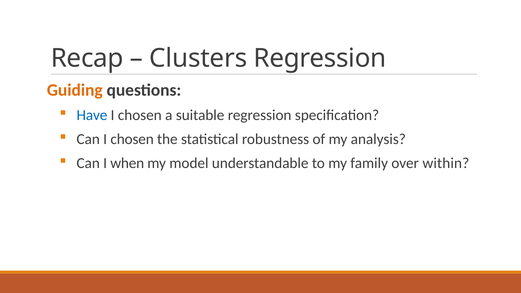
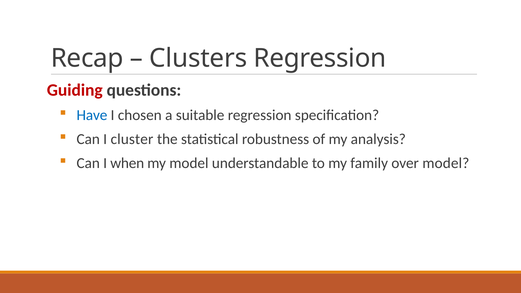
Guiding colour: orange -> red
Can I chosen: chosen -> cluster
over within: within -> model
